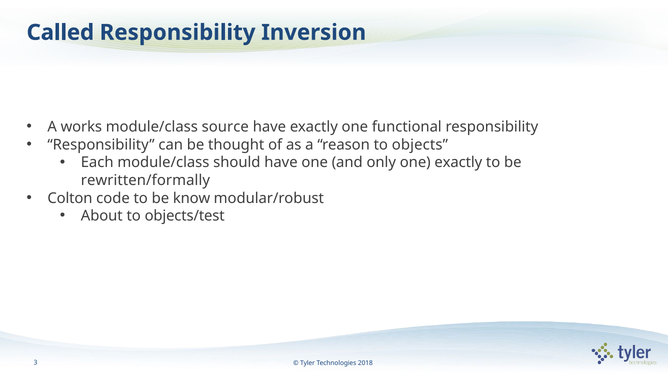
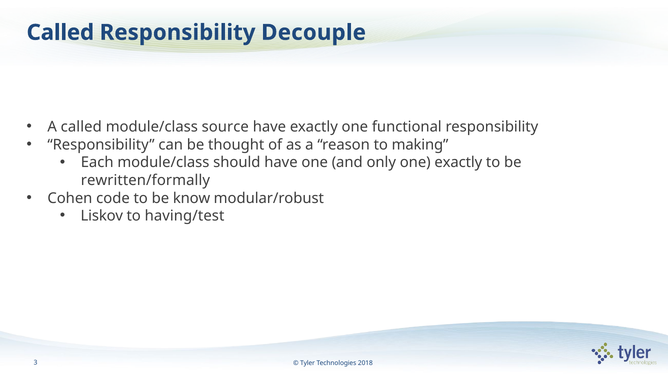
Inversion: Inversion -> Decouple
A works: works -> called
objects: objects -> making
Colton: Colton -> Cohen
About: About -> Liskov
objects/test: objects/test -> having/test
